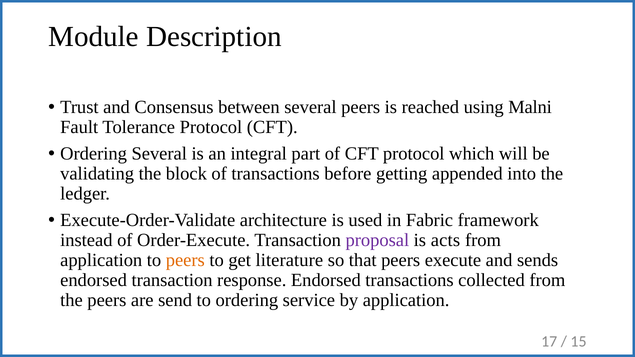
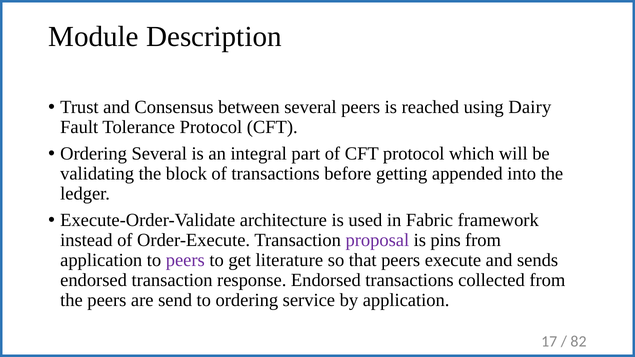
Malni: Malni -> Dairy
acts: acts -> pins
peers at (185, 260) colour: orange -> purple
15: 15 -> 82
